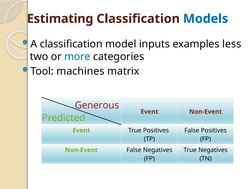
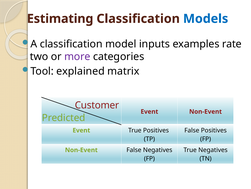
less: less -> rate
more colour: blue -> purple
machines: machines -> explained
Generous: Generous -> Customer
